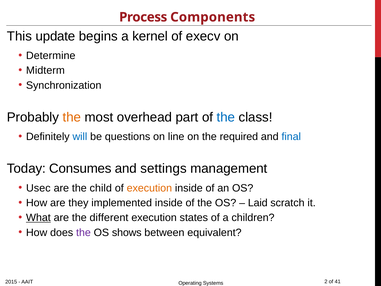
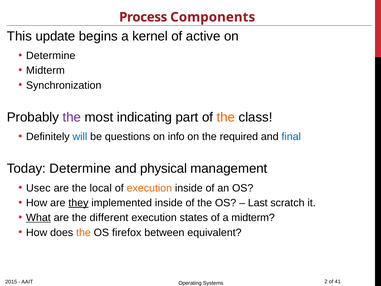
execv: execv -> active
the at (72, 117) colour: orange -> purple
overhead: overhead -> indicating
the at (226, 117) colour: blue -> orange
line: line -> info
Today Consumes: Consumes -> Determine
settings: settings -> physical
child: child -> local
they underline: none -> present
Laid: Laid -> Last
a children: children -> midterm
the at (83, 232) colour: purple -> orange
shows: shows -> firefox
